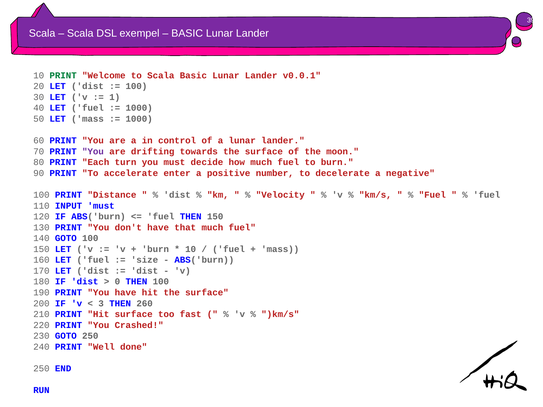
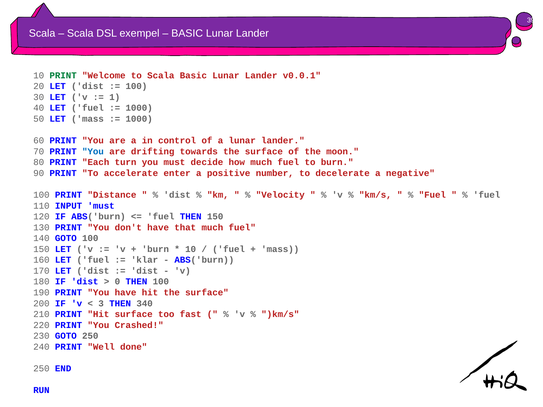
You at (93, 152) colour: purple -> blue
size: size -> klar
260: 260 -> 340
